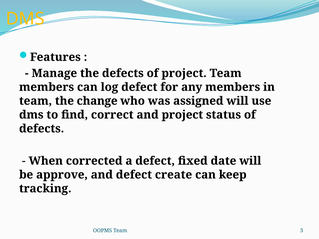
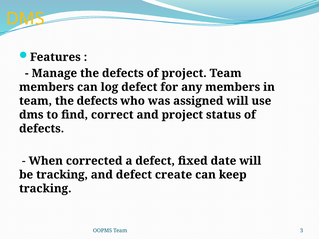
team the change: change -> defects
be approve: approve -> tracking
